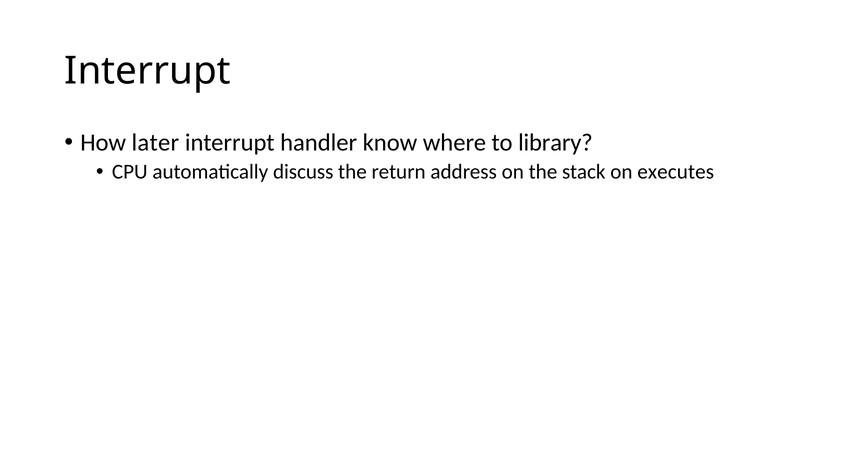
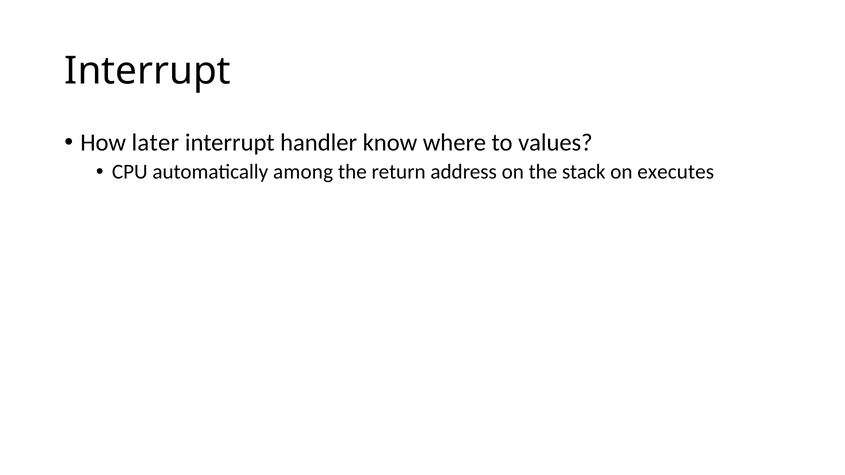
library: library -> values
discuss: discuss -> among
